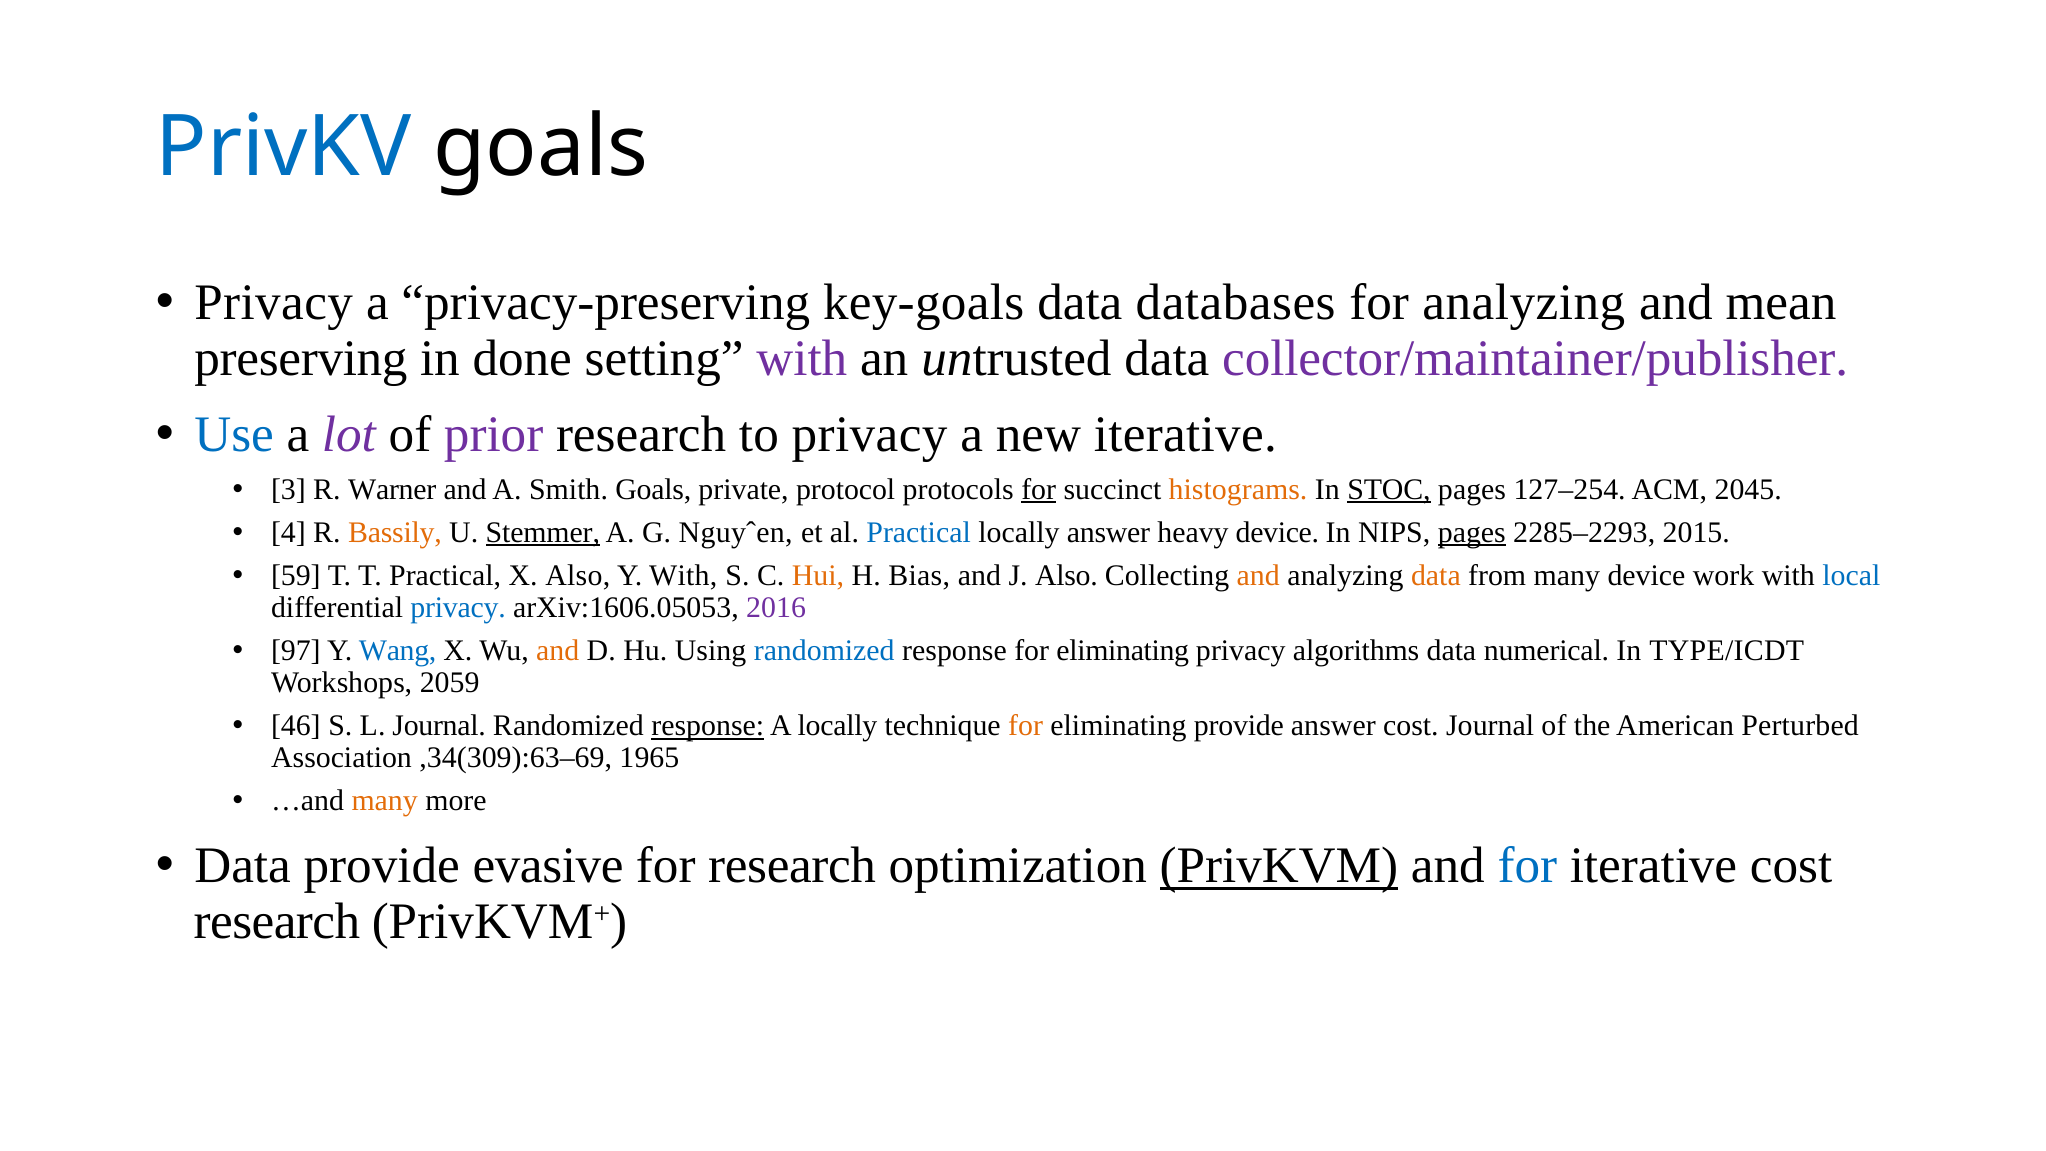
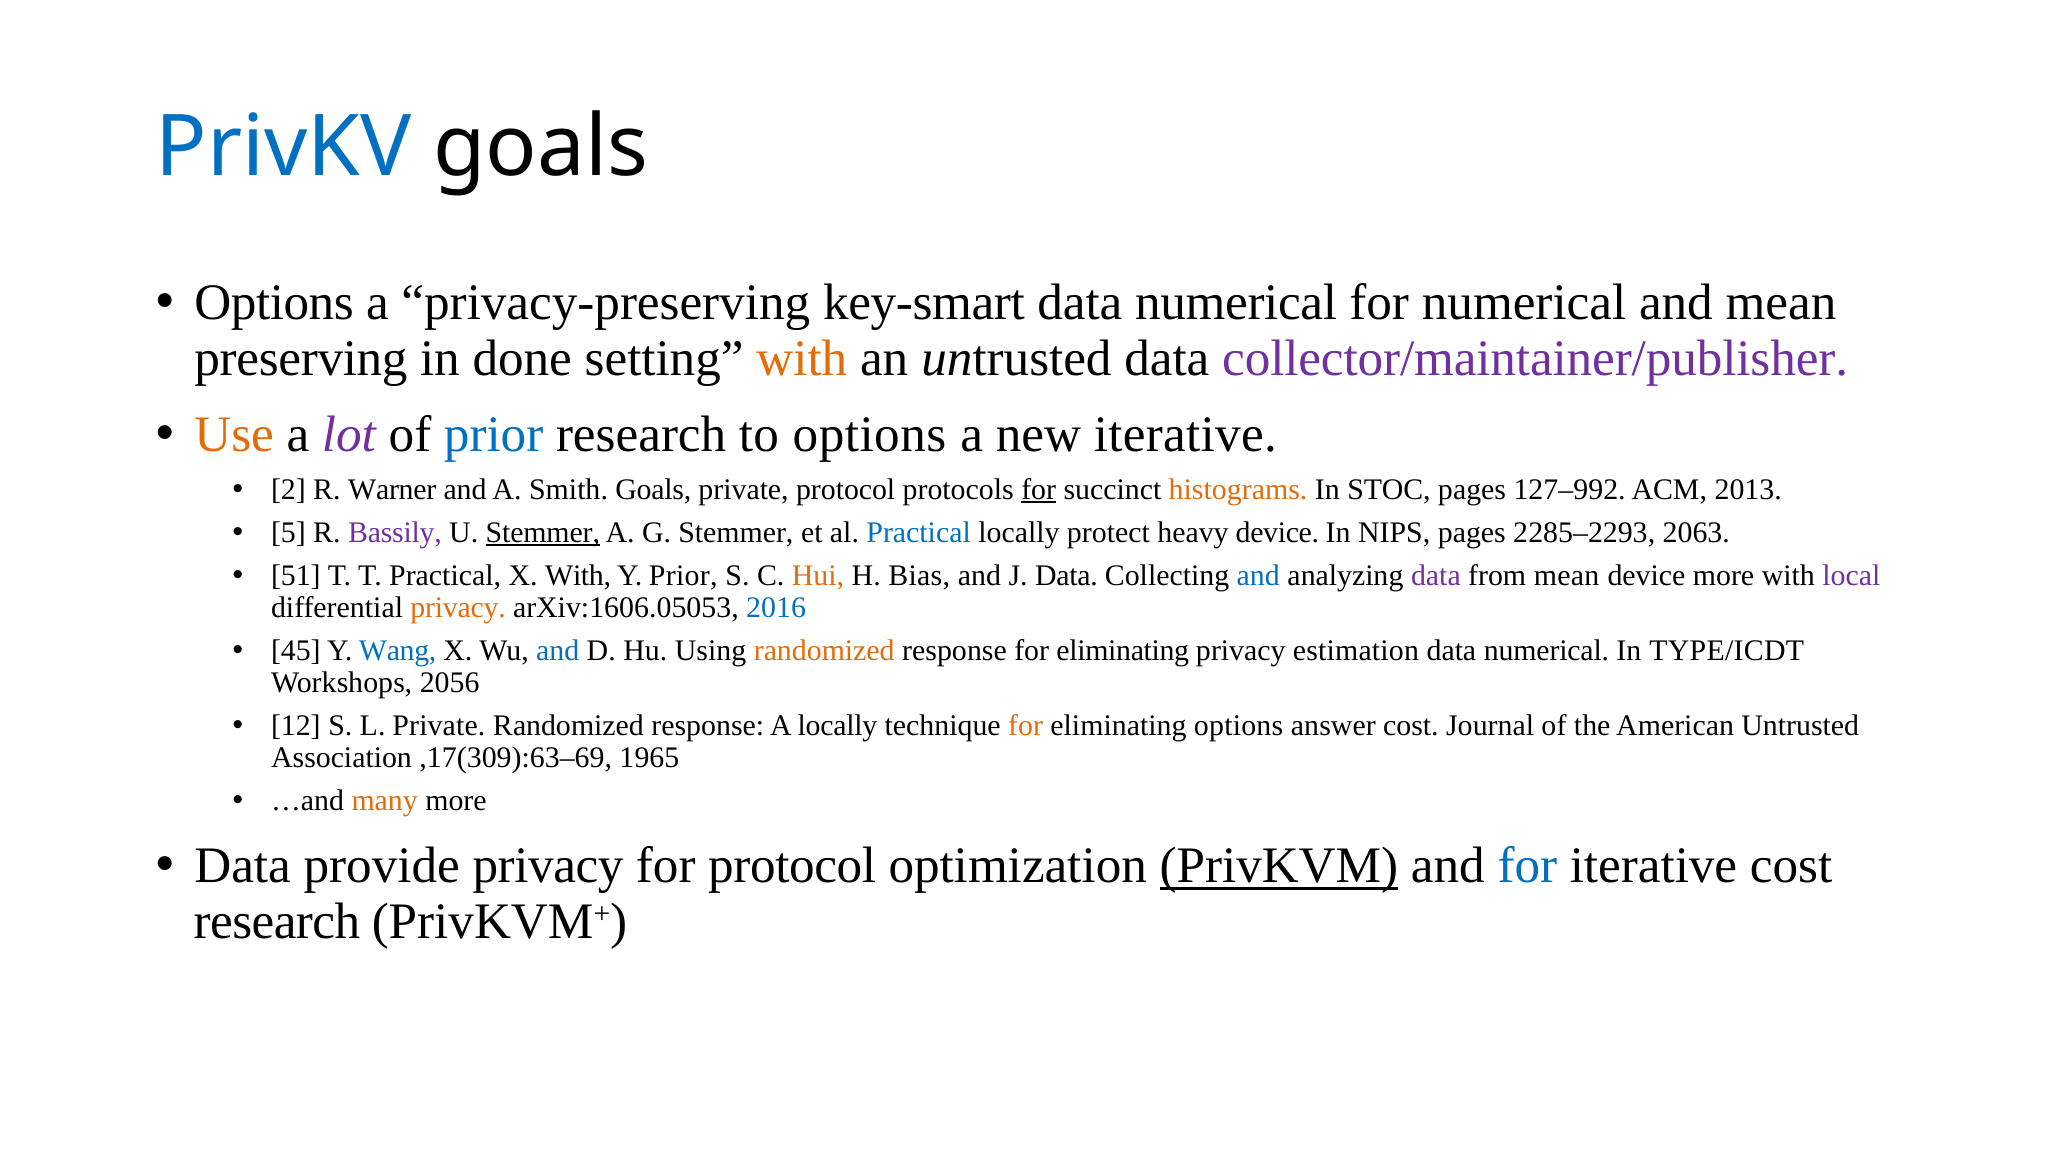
Privacy at (274, 303): Privacy -> Options
key-goals: key-goals -> key-smart
databases at (1236, 303): databases -> numerical
for analyzing: analyzing -> numerical
with at (802, 358) colour: purple -> orange
Use colour: blue -> orange
prior at (494, 435) colour: purple -> blue
to privacy: privacy -> options
3: 3 -> 2
STOC underline: present -> none
127–254: 127–254 -> 127–992
2045: 2045 -> 2013
4: 4 -> 5
Bassily colour: orange -> purple
G Nguyˆen: Nguyˆen -> Stemmer
locally answer: answer -> protect
pages at (1472, 532) underline: present -> none
2015: 2015 -> 2063
59: 59 -> 51
X Also: Also -> With
Y With: With -> Prior
J Also: Also -> Data
and at (1258, 575) colour: orange -> blue
data at (1436, 575) colour: orange -> purple
from many: many -> mean
device work: work -> more
local colour: blue -> purple
privacy at (458, 608) colour: blue -> orange
2016 colour: purple -> blue
97: 97 -> 45
and at (558, 650) colour: orange -> blue
randomized at (824, 650) colour: blue -> orange
algorithms: algorithms -> estimation
2059: 2059 -> 2056
46: 46 -> 12
L Journal: Journal -> Private
response at (708, 726) underline: present -> none
eliminating provide: provide -> options
American Perturbed: Perturbed -> Untrusted
,34(309):63–69: ,34(309):63–69 -> ,17(309):63–69
provide evasive: evasive -> privacy
for research: research -> protocol
